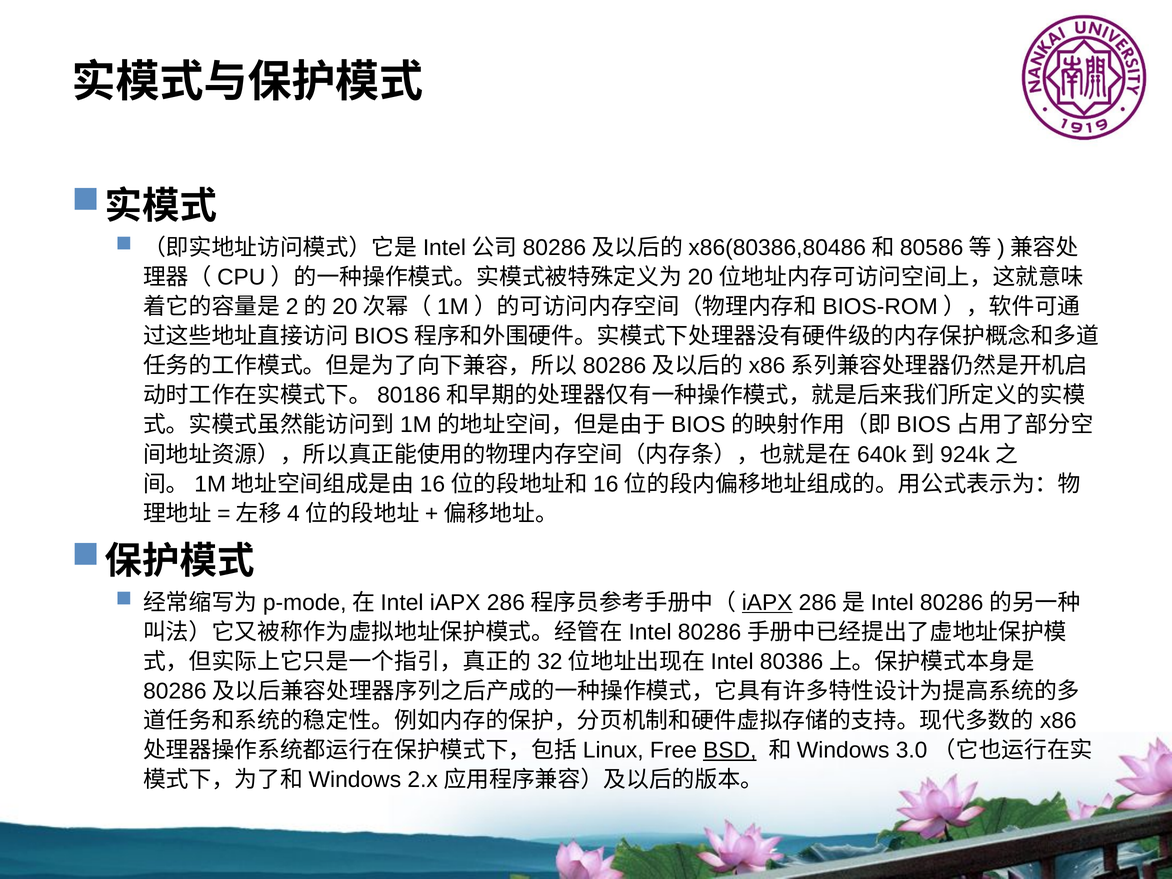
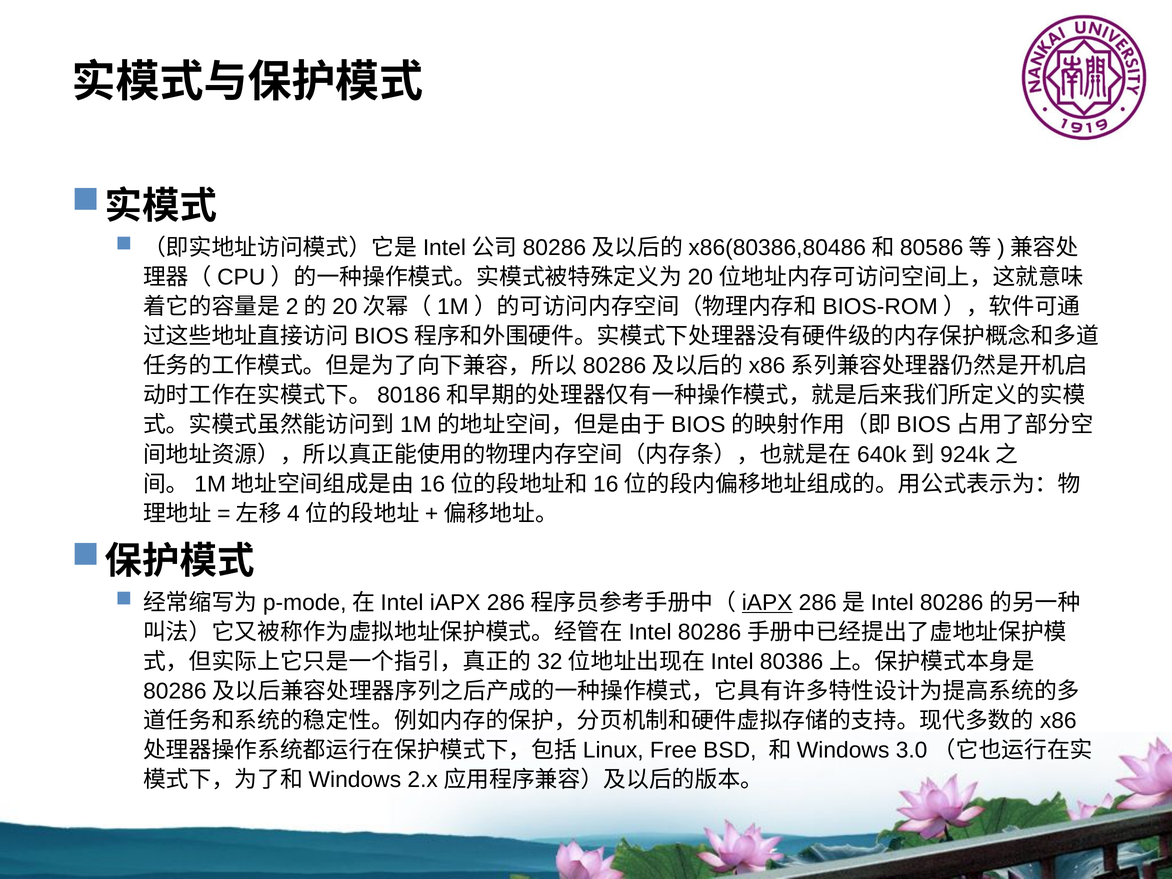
BSD underline: present -> none
